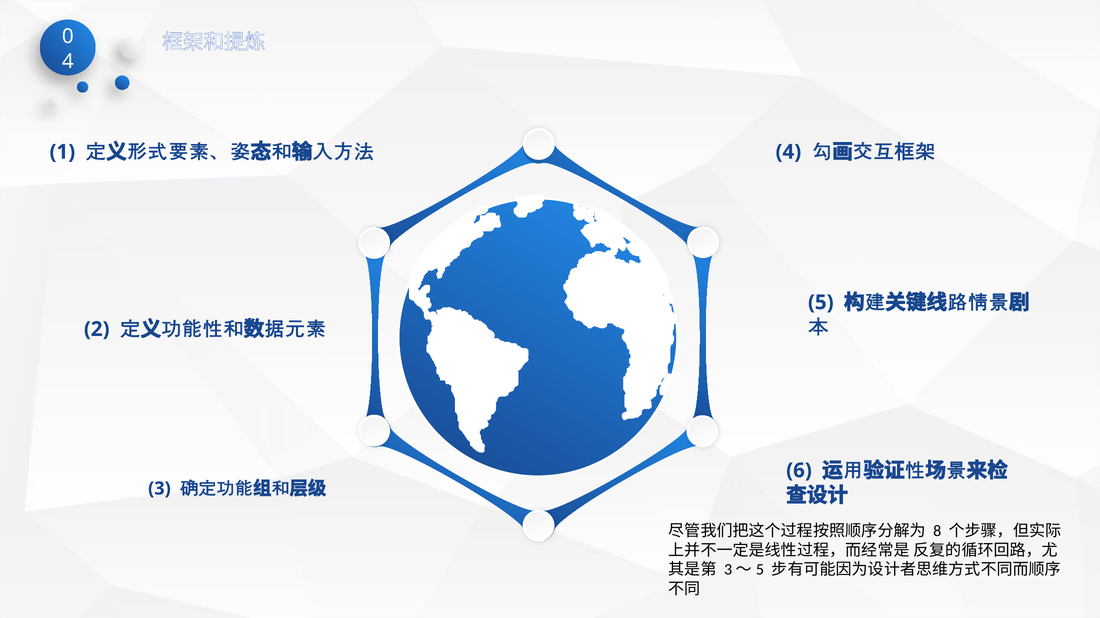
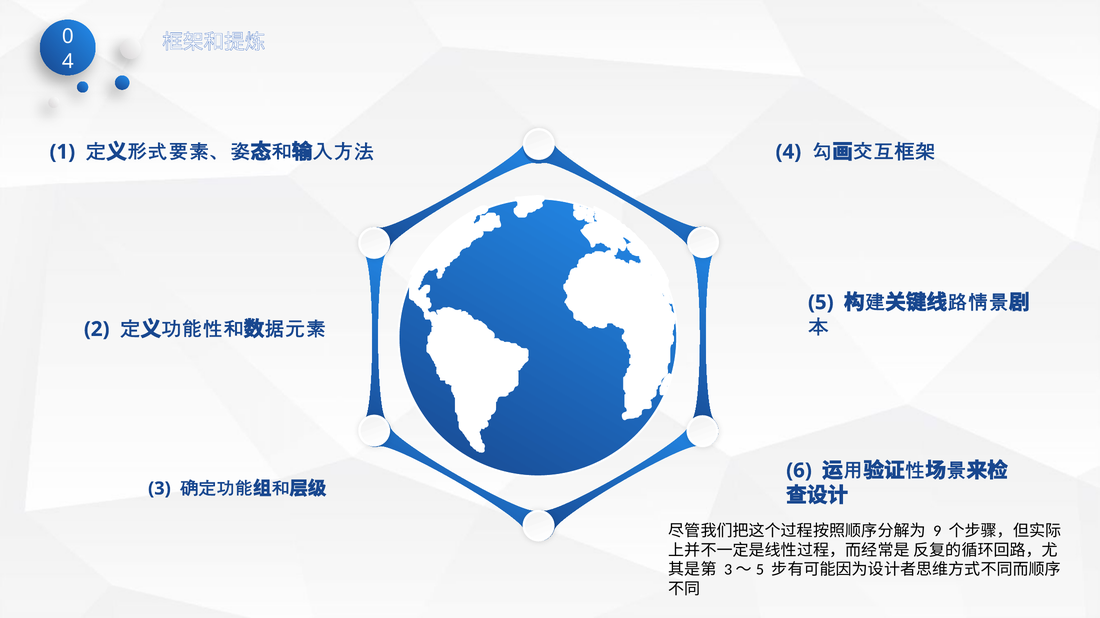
8: 8 -> 9
